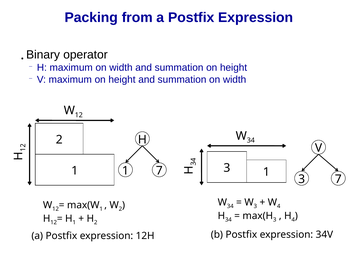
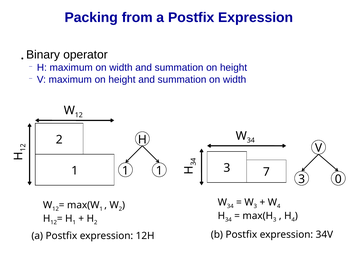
1 7: 7 -> 1
3 1: 1 -> 7
3 7: 7 -> 0
